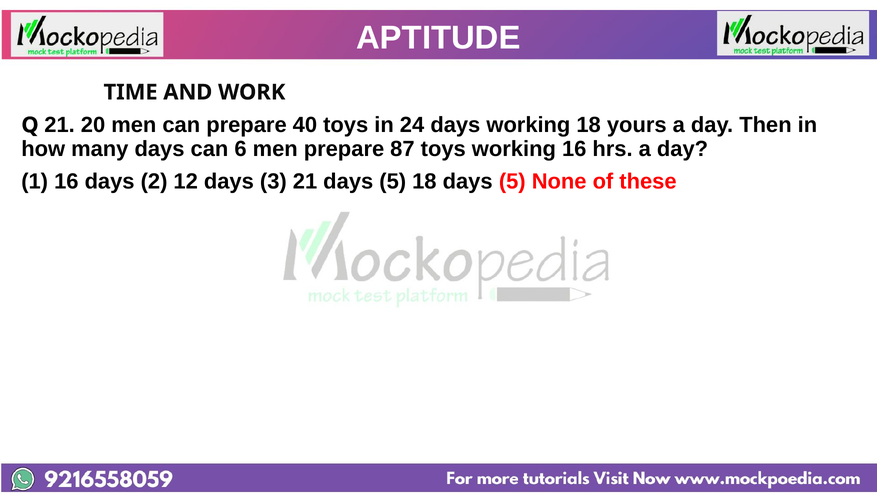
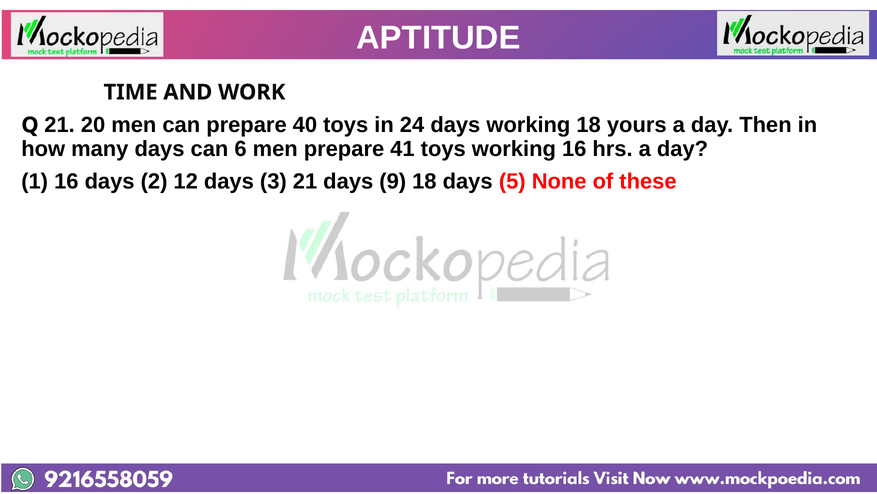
87: 87 -> 41
21 days 5: 5 -> 9
